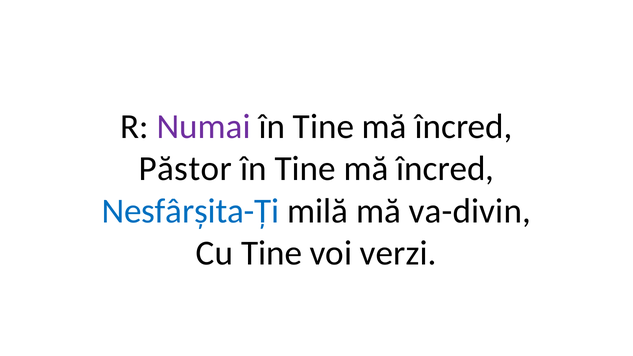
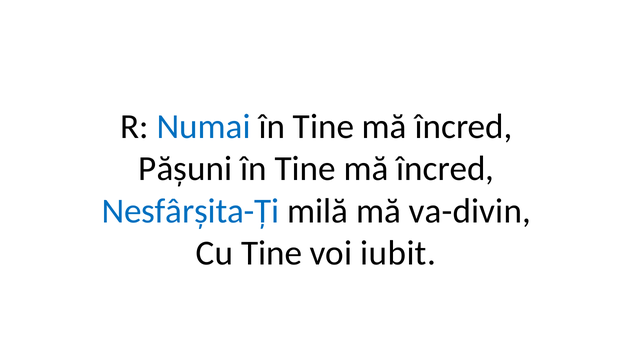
Numai colour: purple -> blue
Păstor: Păstor -> Pășuni
verzi: verzi -> iubit
